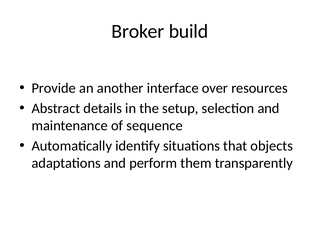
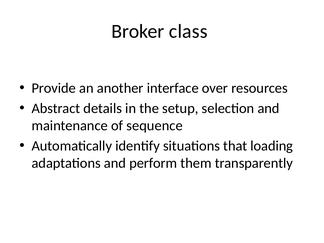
build: build -> class
objects: objects -> loading
